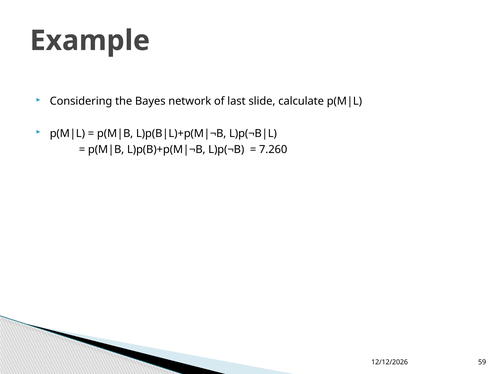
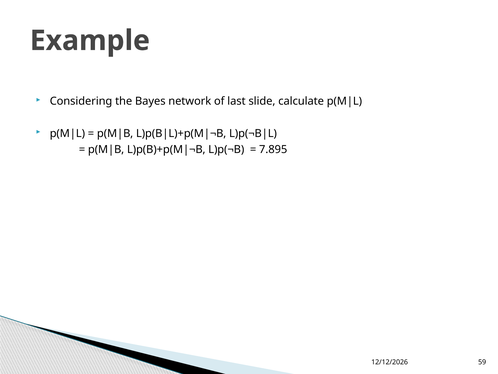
7.260: 7.260 -> 7.895
